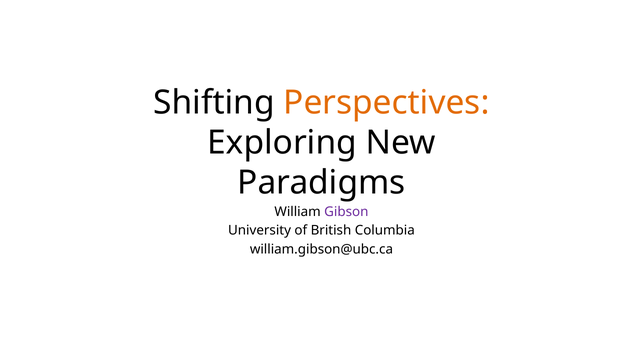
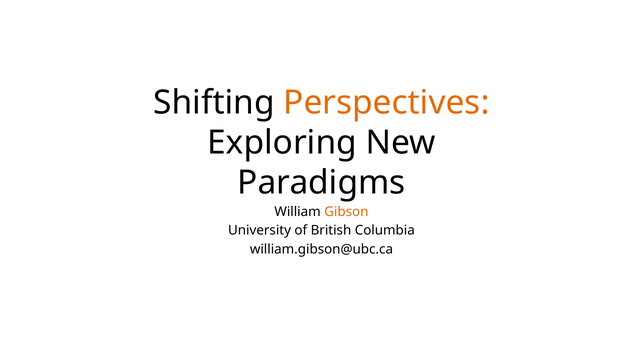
Gibson colour: purple -> orange
